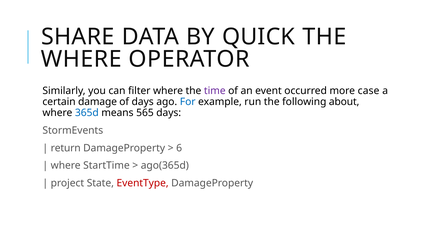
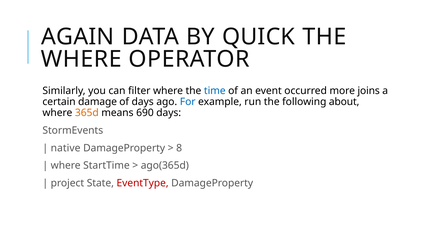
SHARE: SHARE -> AGAIN
time colour: purple -> blue
case: case -> joins
365d colour: blue -> orange
565: 565 -> 690
return: return -> native
6: 6 -> 8
